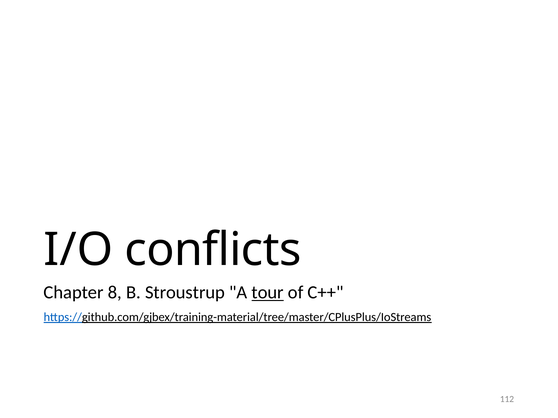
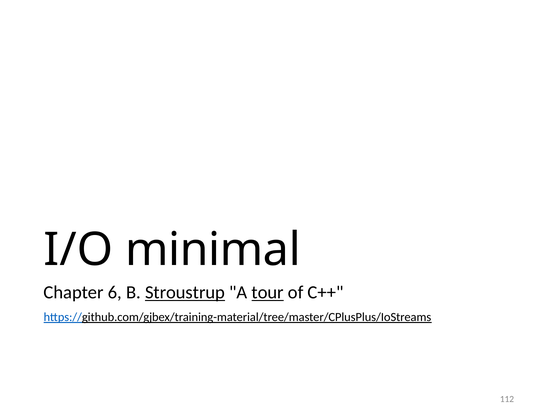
conflicts: conflicts -> minimal
8: 8 -> 6
Stroustrup underline: none -> present
